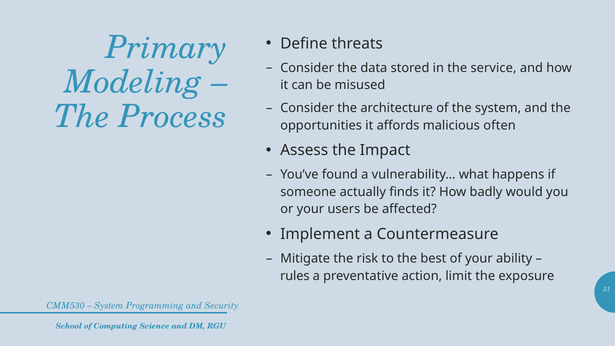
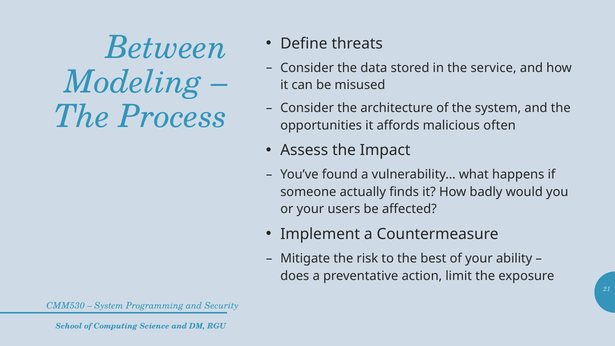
Primary: Primary -> Between
rules: rules -> does
